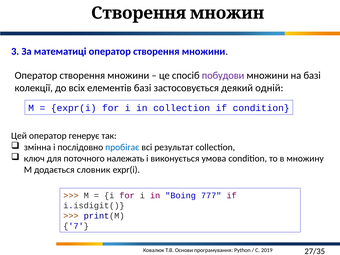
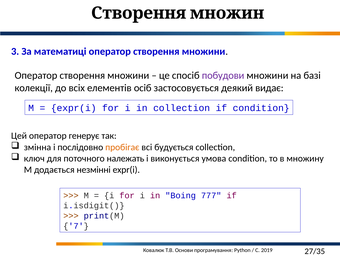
елементів базі: базі -> осіб
одній: одній -> видає
пробігає colour: blue -> orange
результат: результат -> будується
словник: словник -> незмінні
